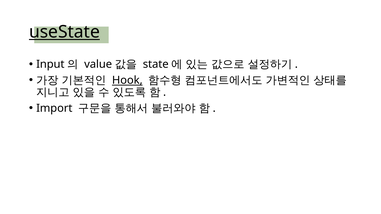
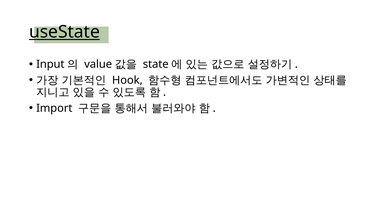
Hook underline: present -> none
